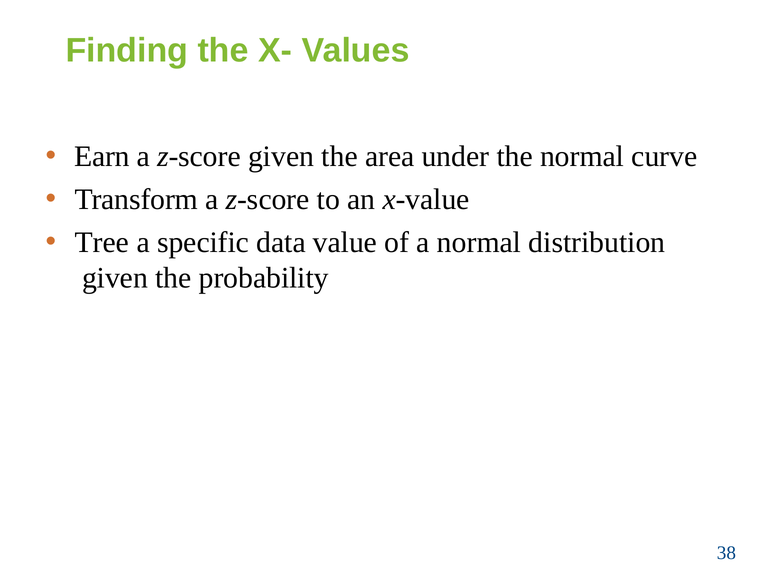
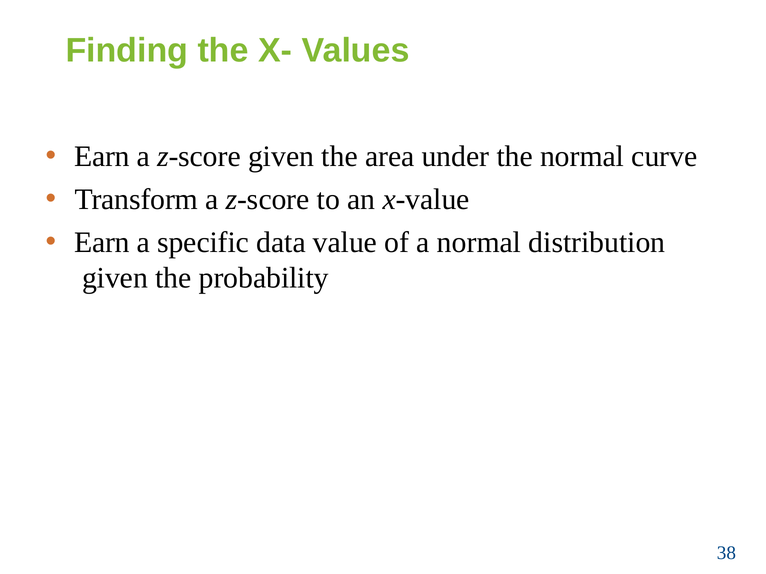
Tree at (102, 243): Tree -> Earn
